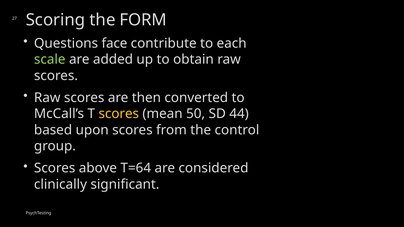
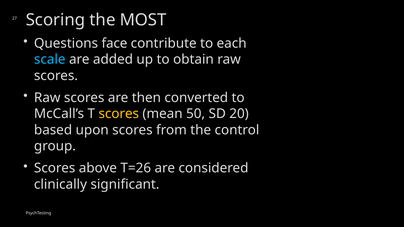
FORM: FORM -> MOST
scale colour: light green -> light blue
44: 44 -> 20
T=64: T=64 -> T=26
